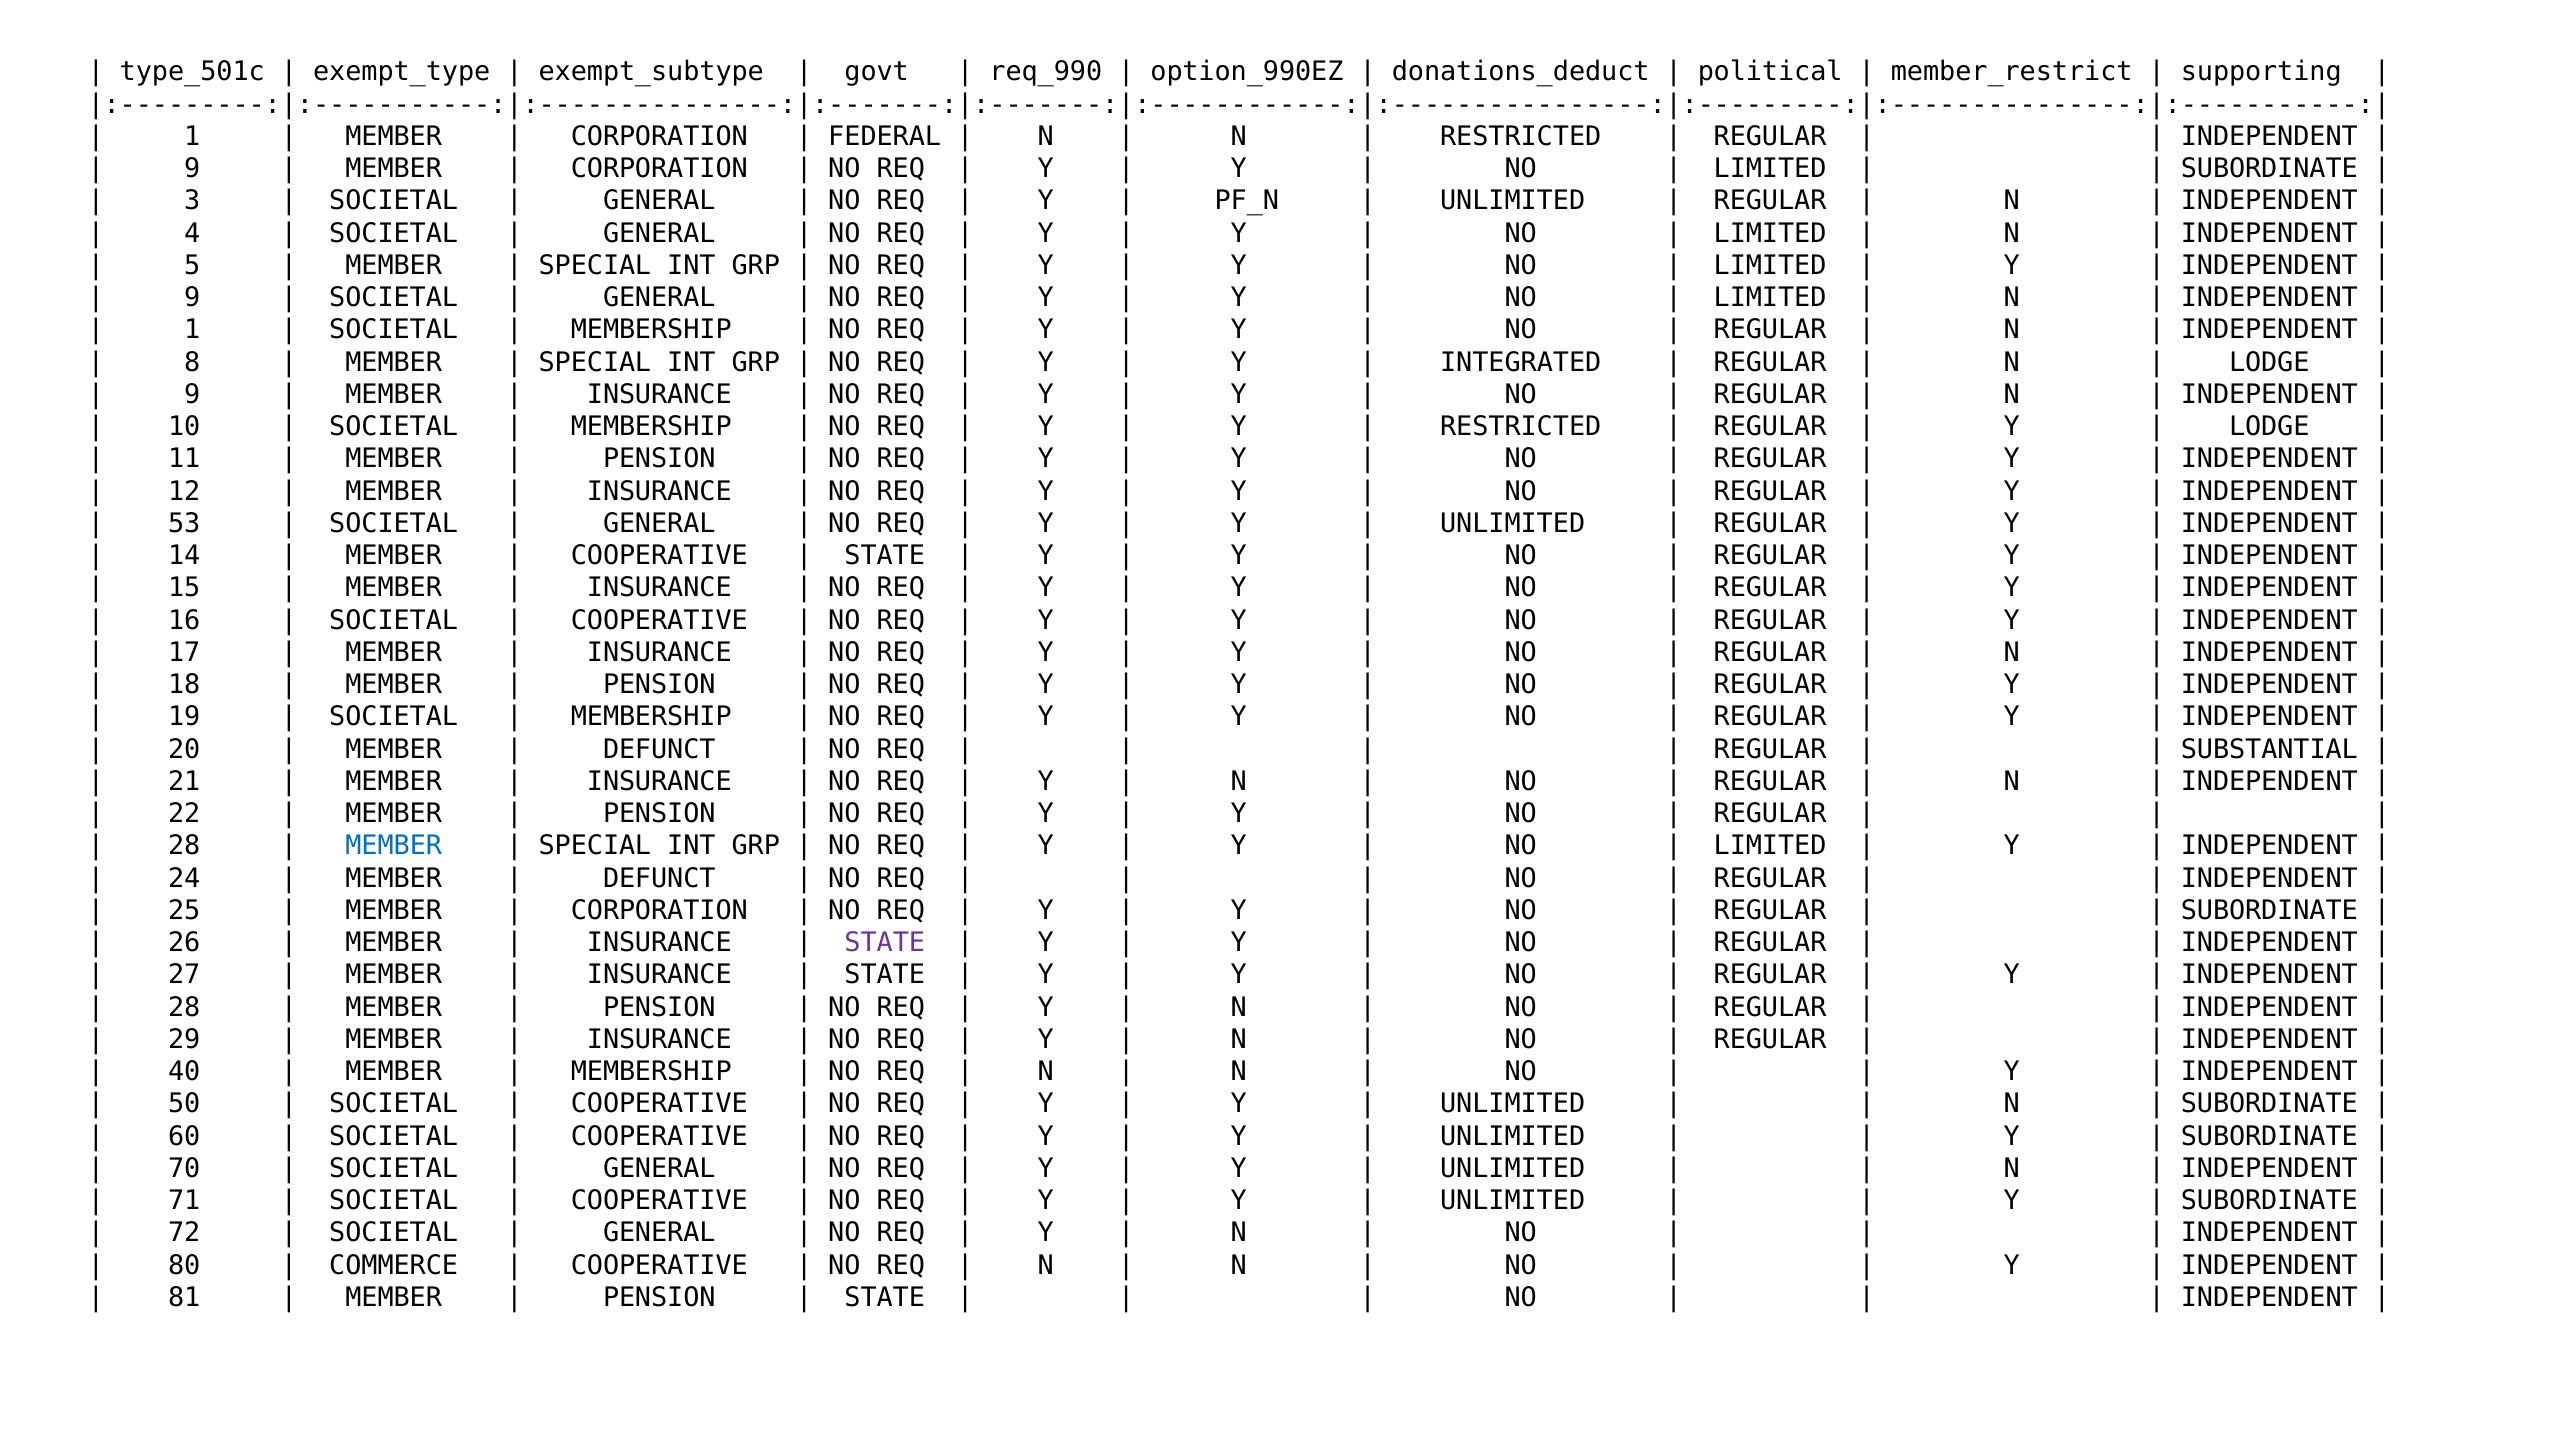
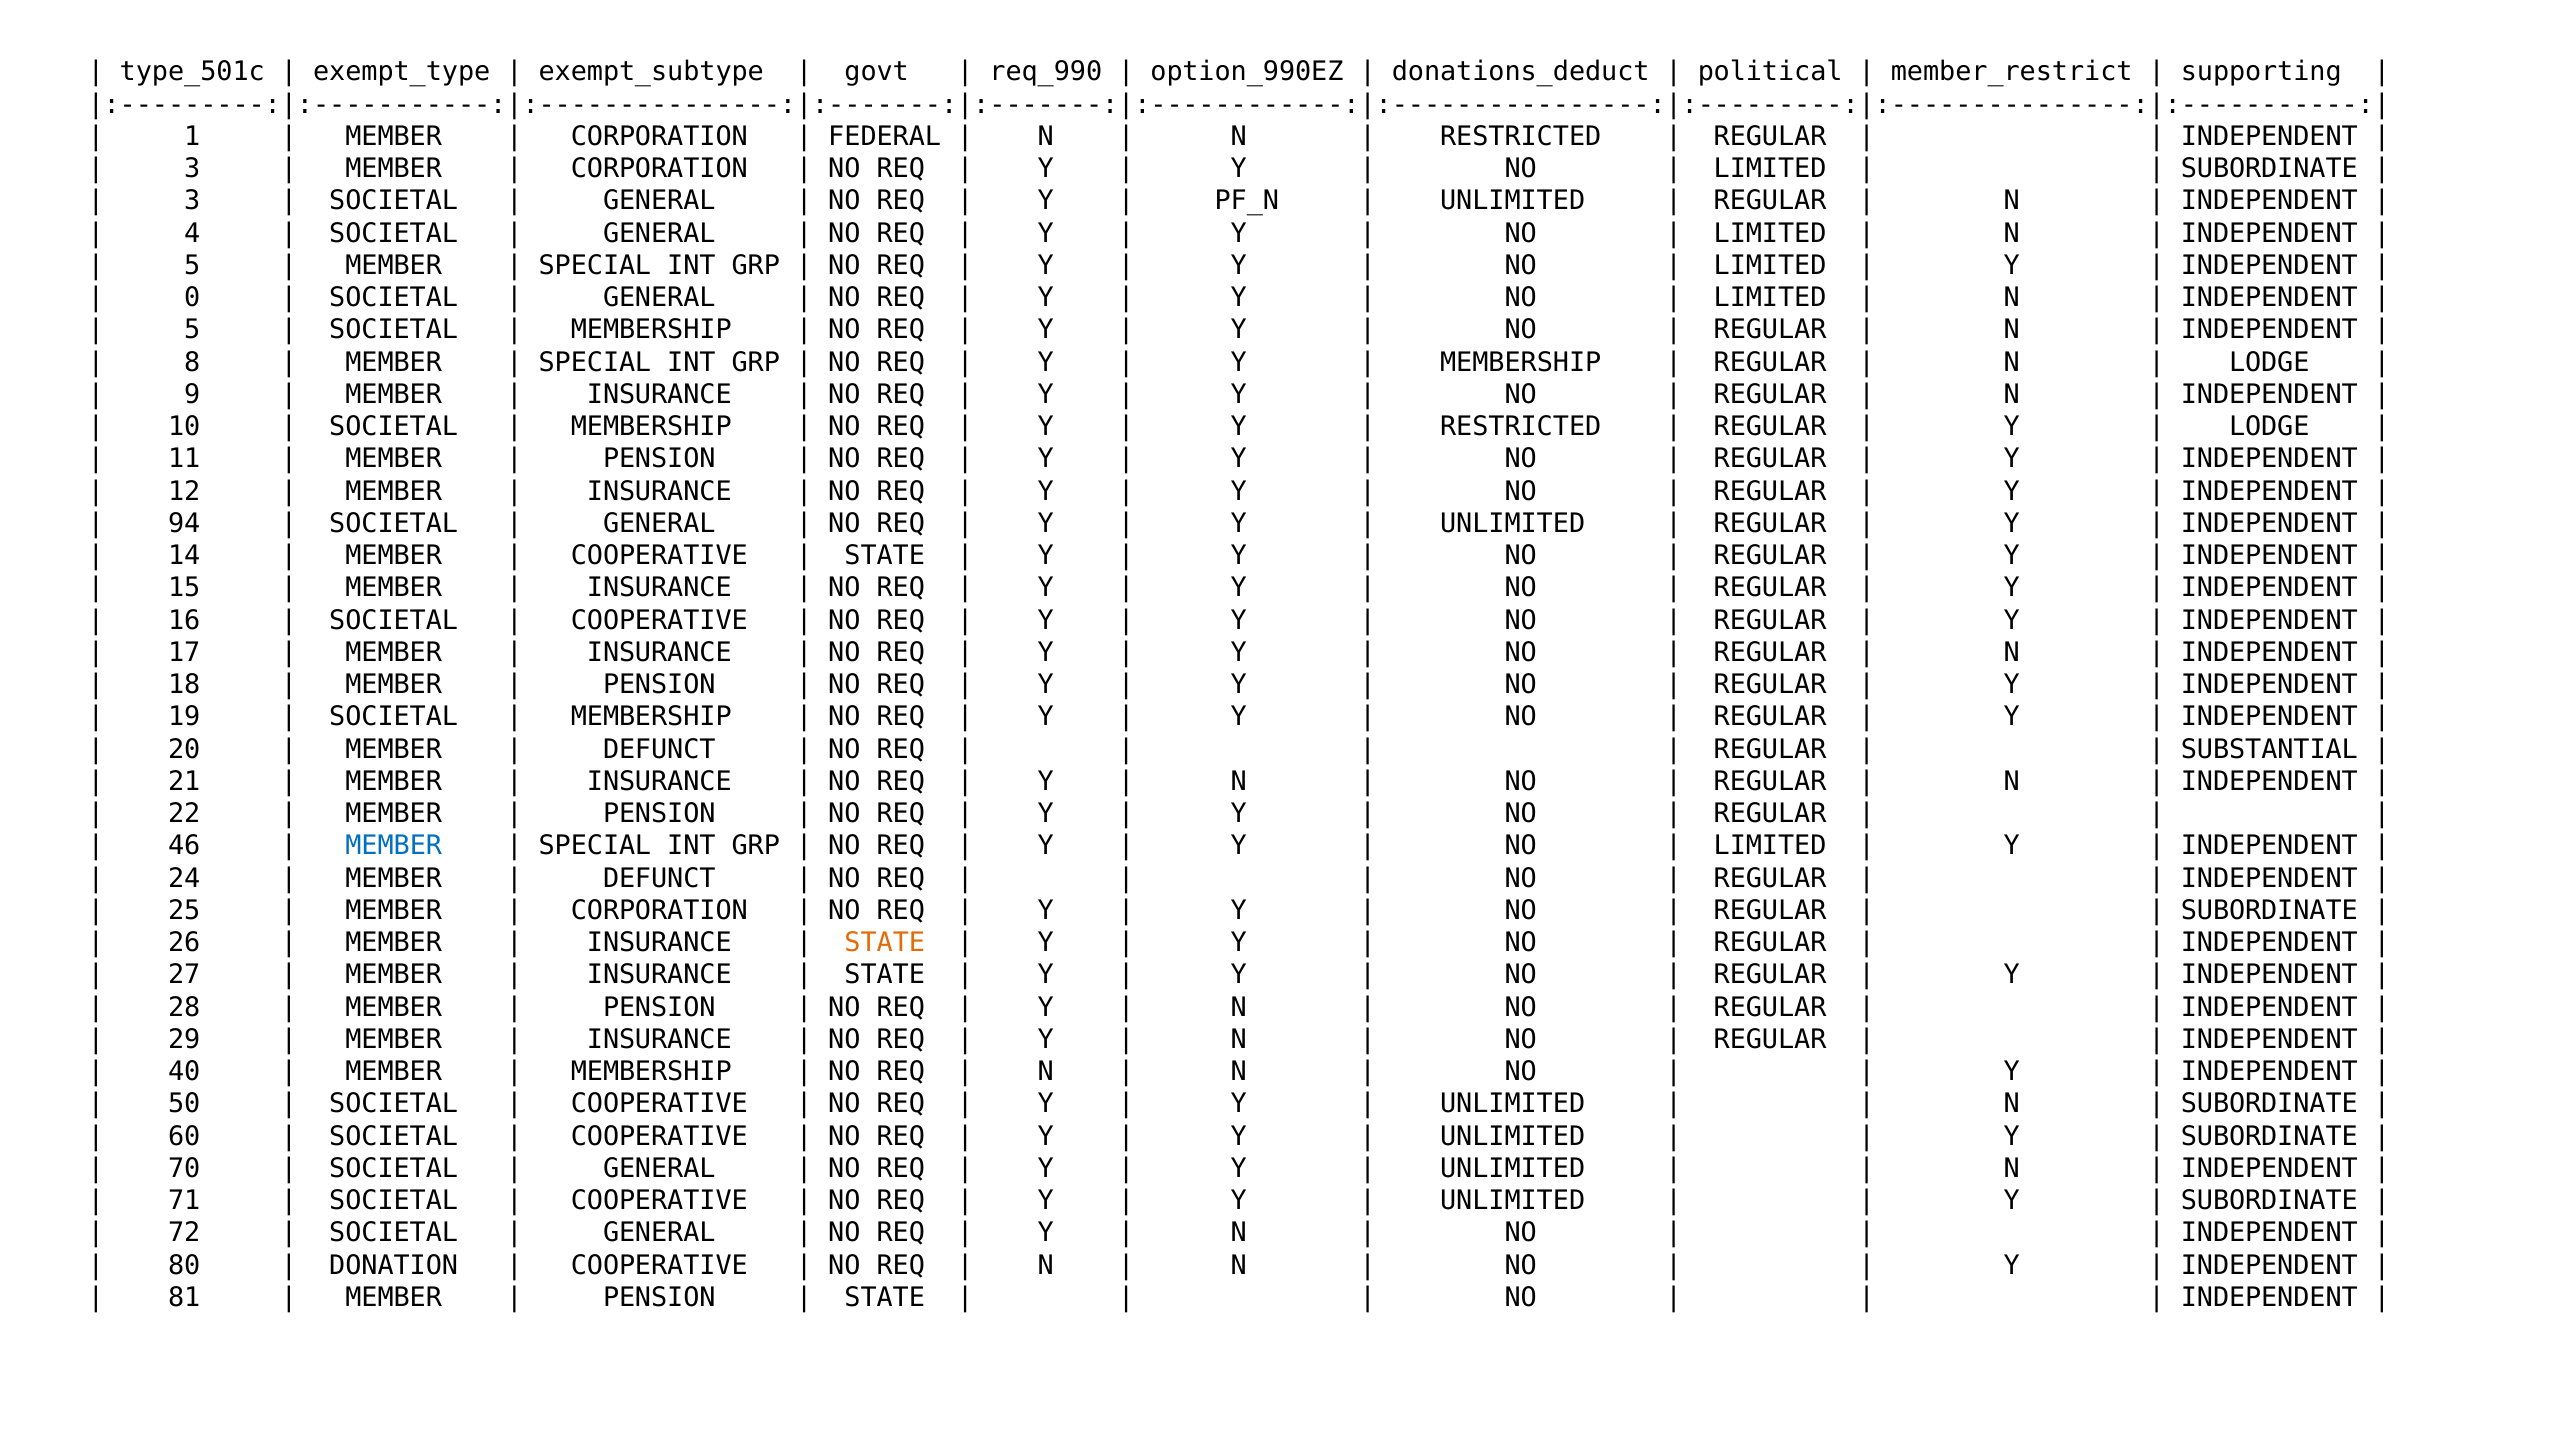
9 at (192, 169): 9 -> 3
9 at (192, 298): 9 -> 0
1 at (192, 330): 1 -> 5
INTEGRATED at (1521, 362): INTEGRATED -> MEMBERSHIP
53: 53 -> 94
28 at (184, 846): 28 -> 46
STATE at (885, 943) colour: purple -> orange
COMMERCE: COMMERCE -> DONATION
